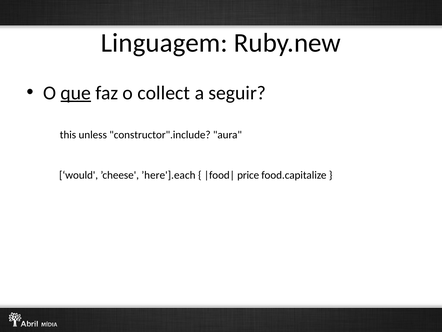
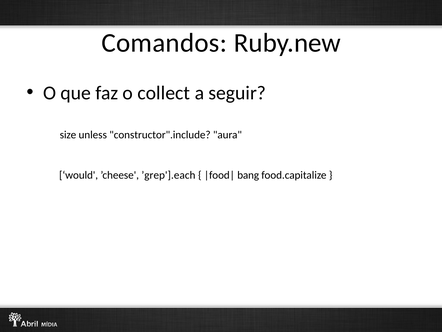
Linguagem: Linguagem -> Comandos
que underline: present -> none
this: this -> size
’here'].each: ’here'].each -> ’grep'].each
price: price -> bang
